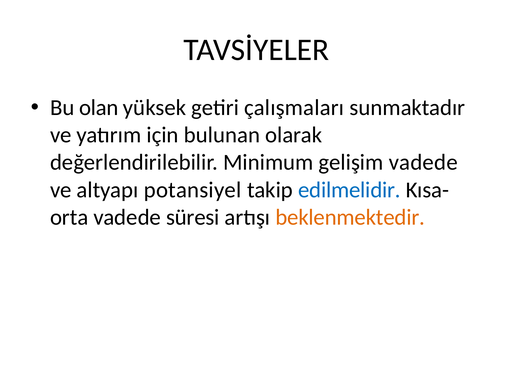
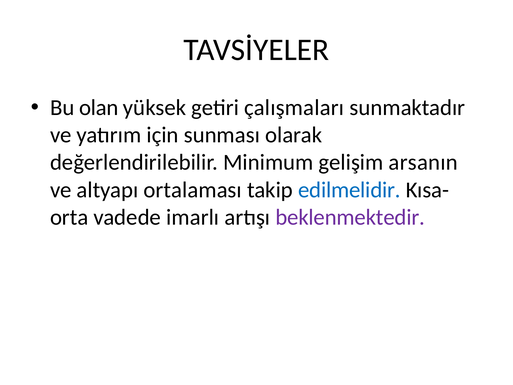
bulunan: bulunan -> sunması
gelişim vadede: vadede -> arsanın
potansiyel: potansiyel -> ortalaması
süresi: süresi -> imarlı
beklenmektedir colour: orange -> purple
